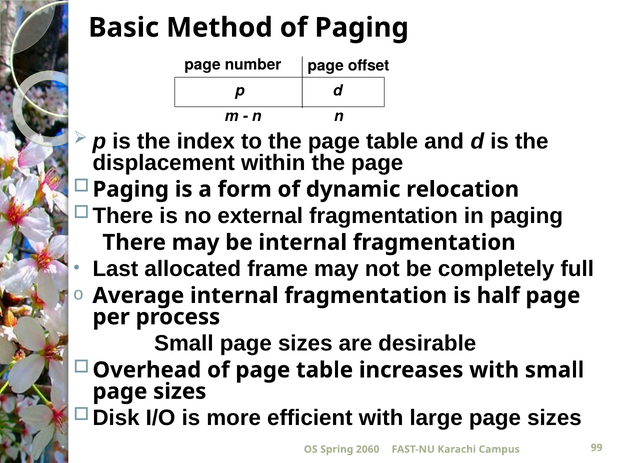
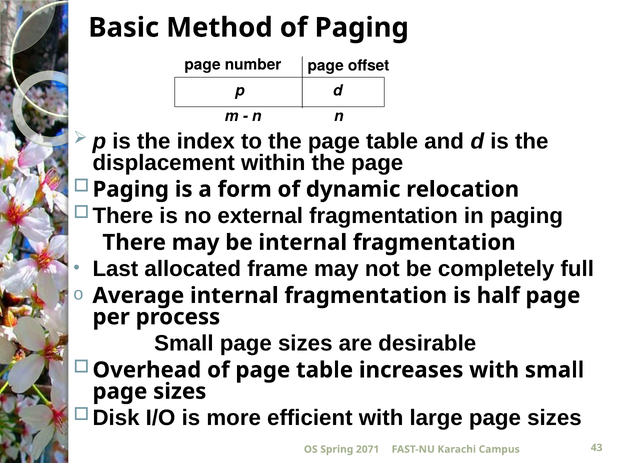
2060: 2060 -> 2071
99: 99 -> 43
